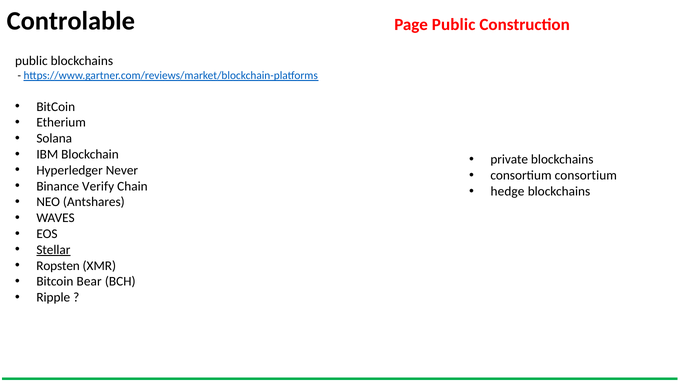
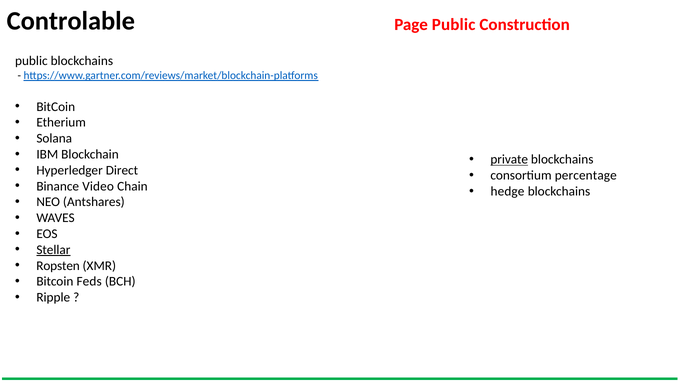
private underline: none -> present
Never: Never -> Direct
consortium consortium: consortium -> percentage
Verify: Verify -> Video
Bear: Bear -> Feds
